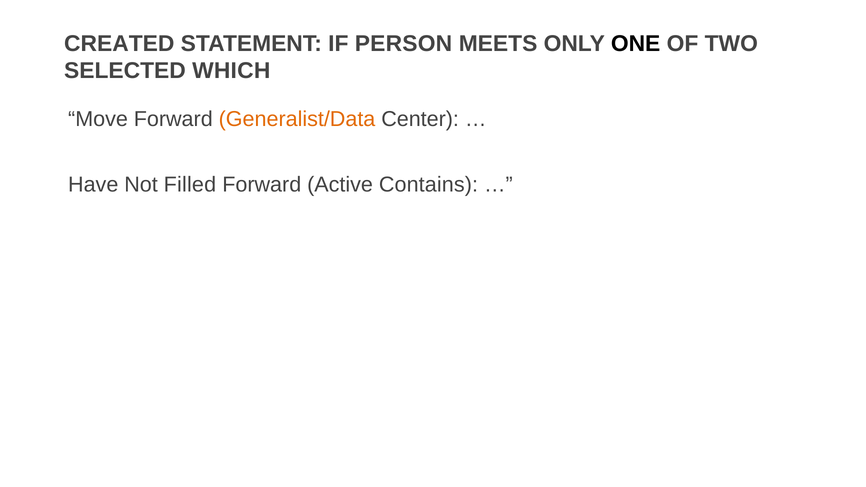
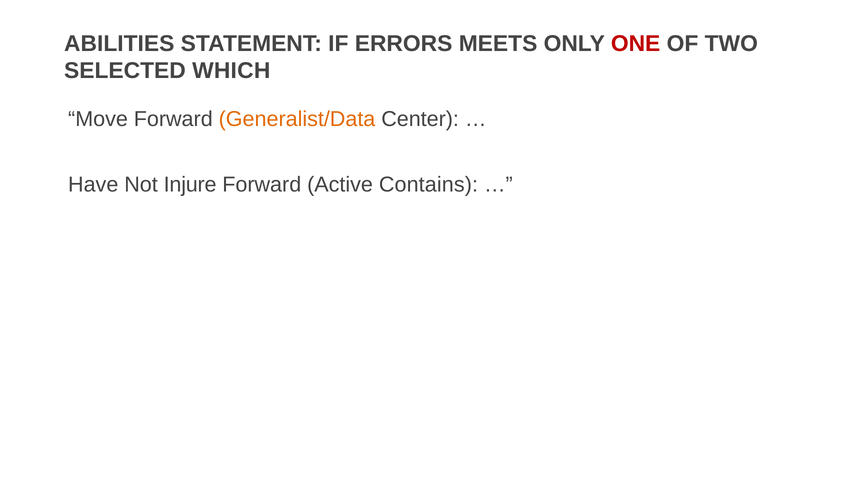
CREATED: CREATED -> ABILITIES
PERSON: PERSON -> ERRORS
ONE colour: black -> red
Filled: Filled -> Injure
